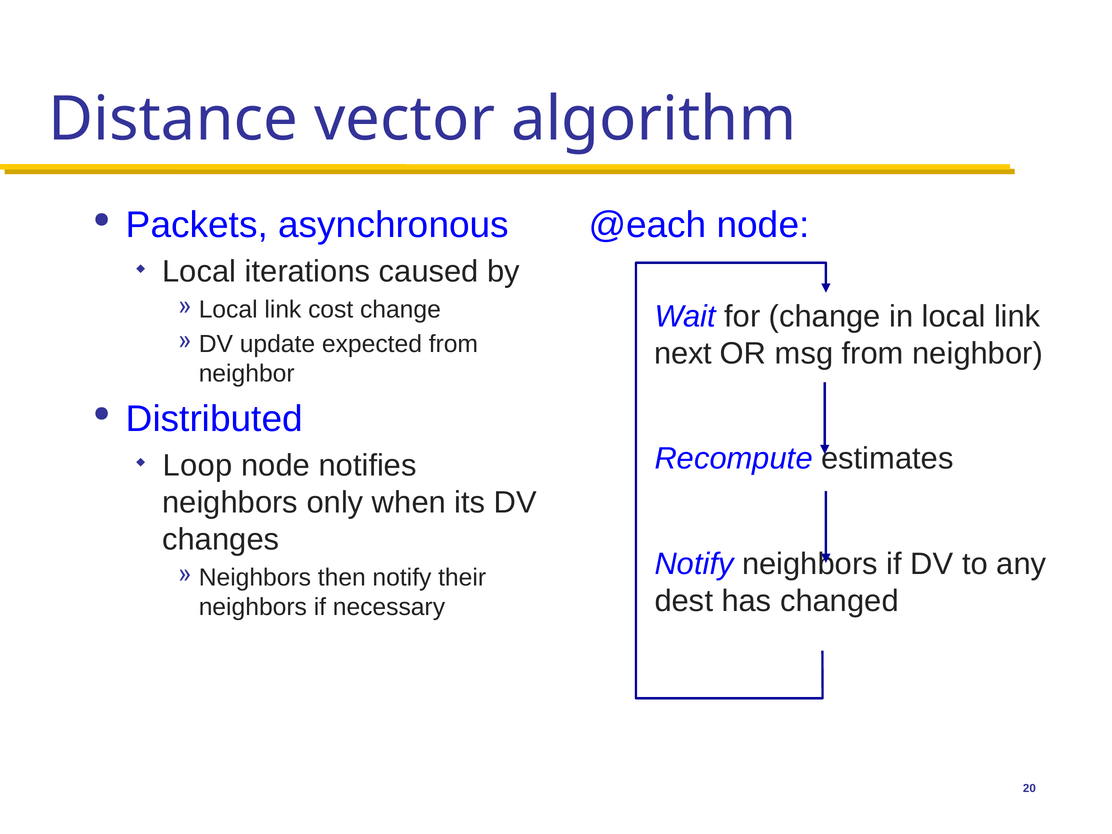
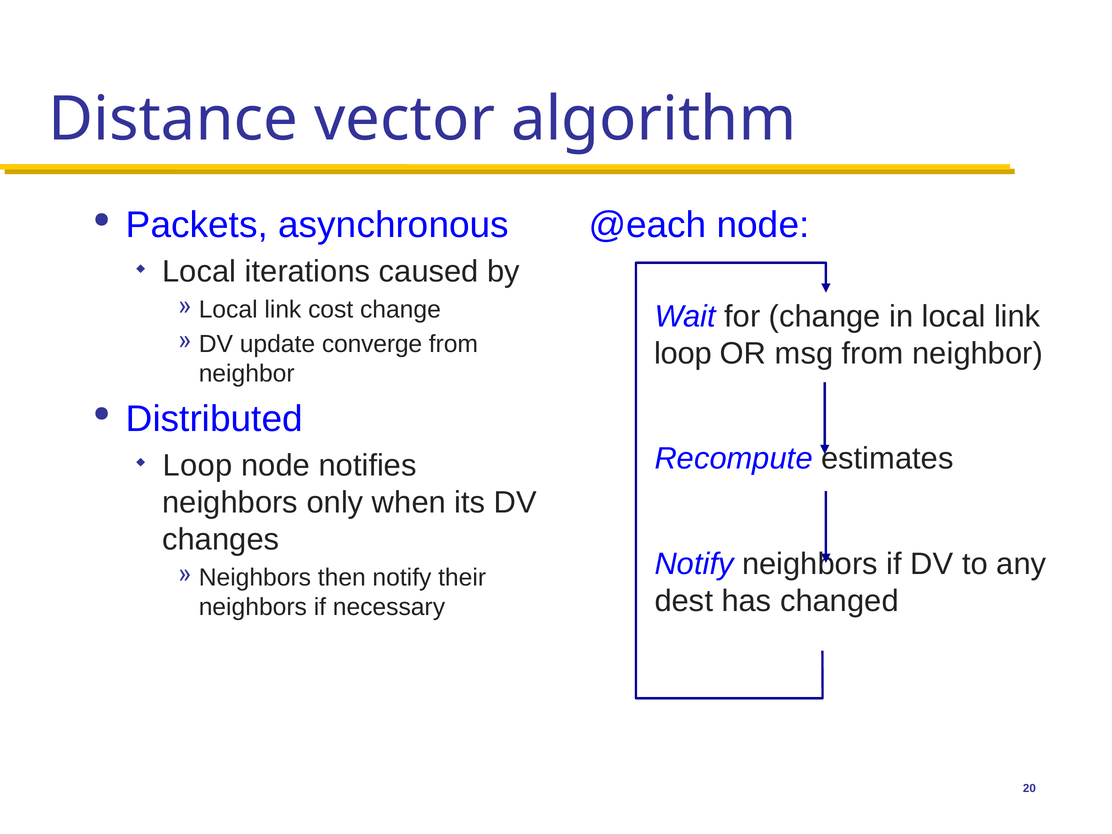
expected: expected -> converge
next at (683, 354): next -> loop
